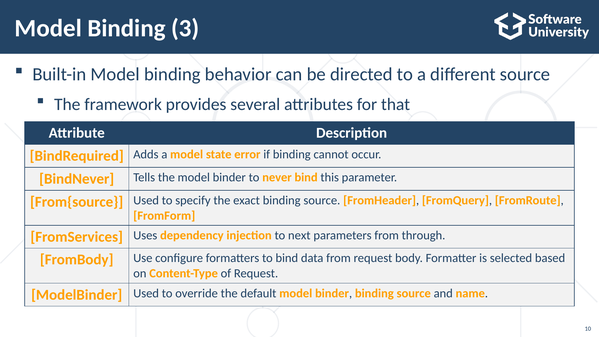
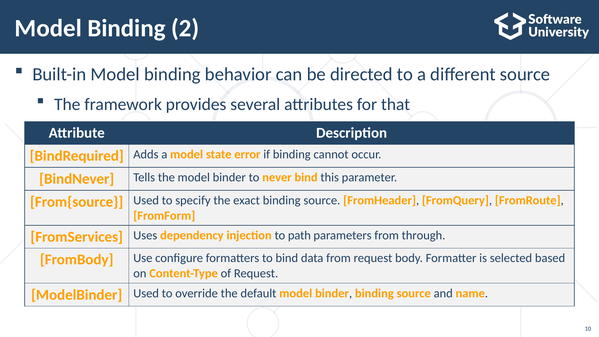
3: 3 -> 2
next: next -> path
